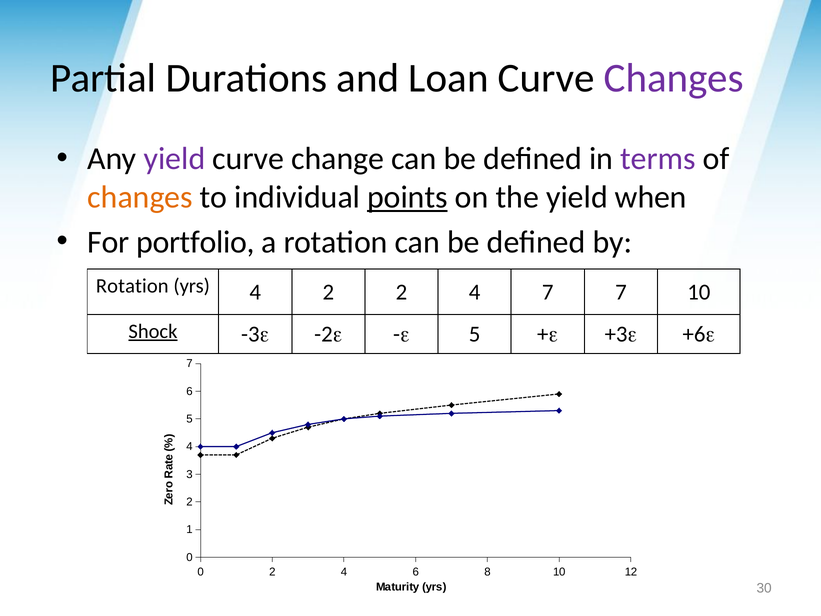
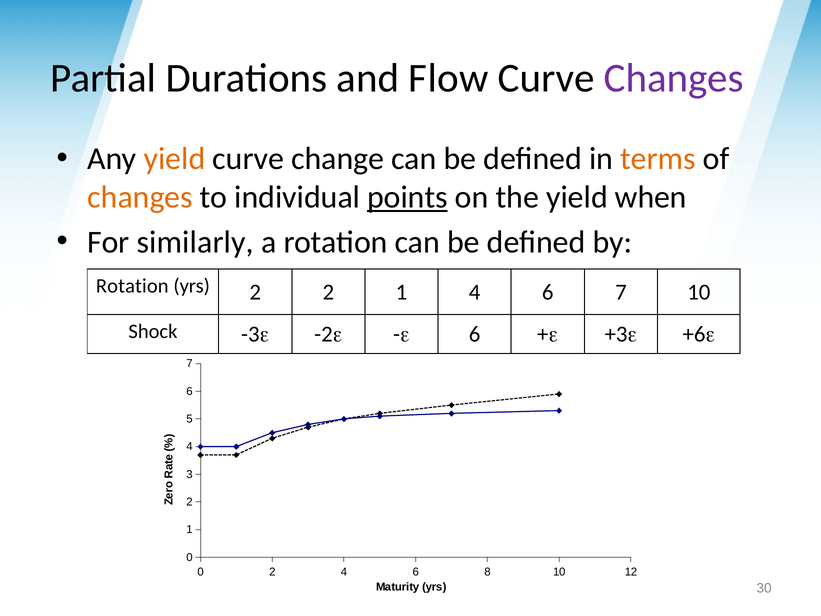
Loan: Loan -> Flow
yield at (174, 159) colour: purple -> orange
terms colour: purple -> orange
portfolio: portfolio -> similarly
yrs 4: 4 -> 2
2 2: 2 -> 1
7 at (548, 292): 7 -> 6
Shock underline: present -> none
e 5: 5 -> 6
